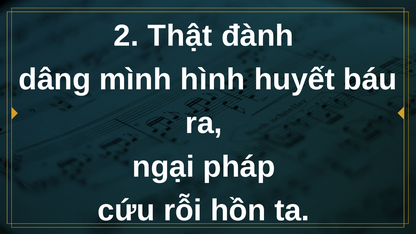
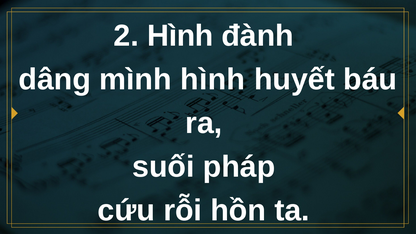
2 Thật: Thật -> Hình
ngại: ngại -> suối
